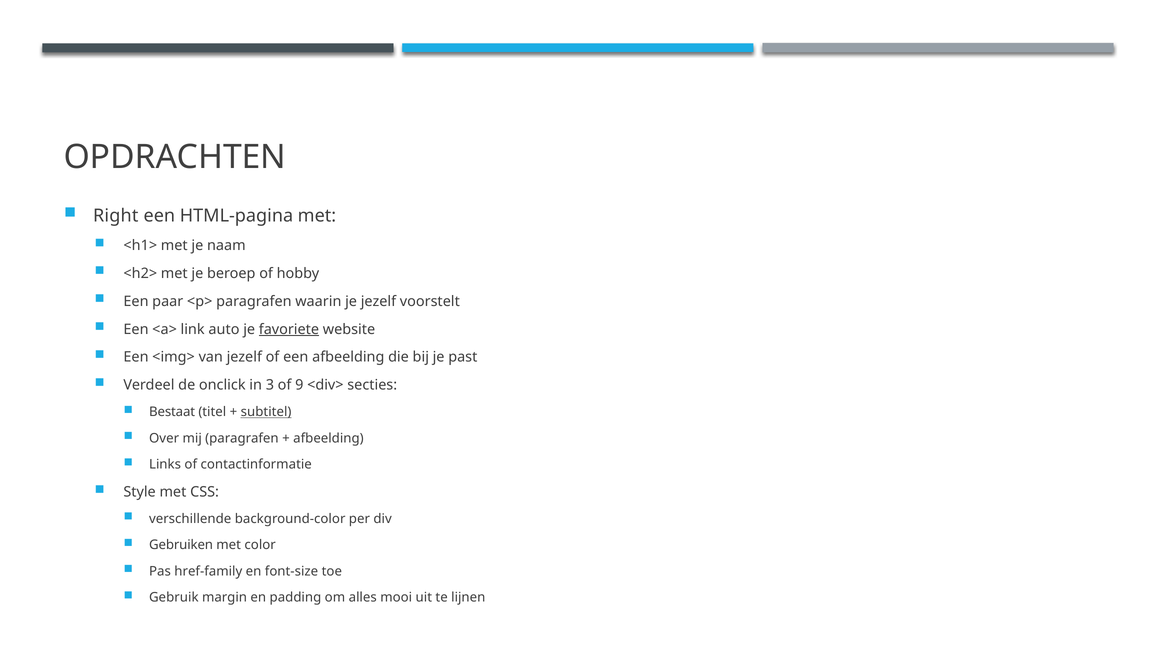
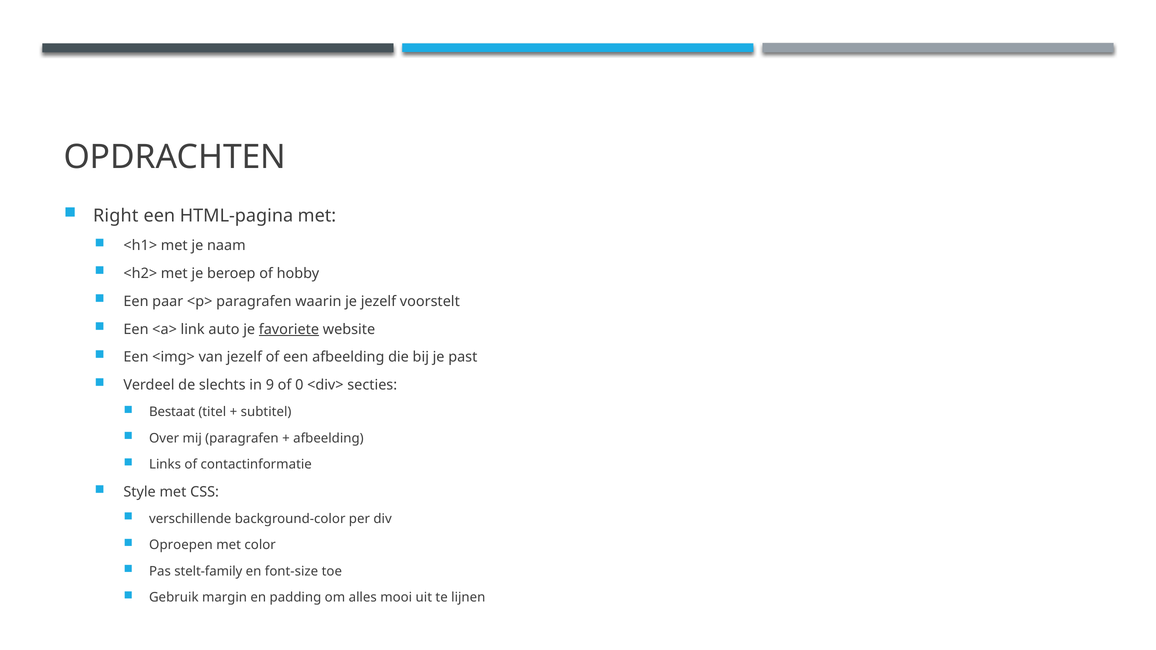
onclick: onclick -> slechts
3: 3 -> 9
9: 9 -> 0
subtitel underline: present -> none
Gebruiken: Gebruiken -> Oproepen
href-family: href-family -> stelt-family
